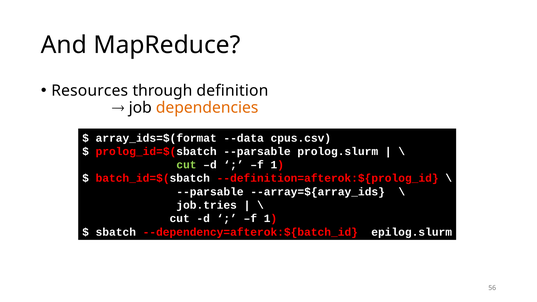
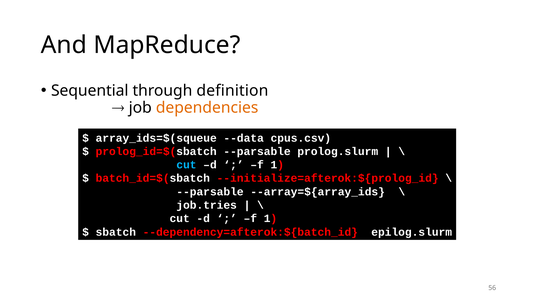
Resources: Resources -> Sequential
array_ids=$(format: array_ids=$(format -> array_ids=$(squeue
cut at (186, 165) colour: light green -> light blue
--definition=afterok:${prolog_id: --definition=afterok:${prolog_id -> --initialize=afterok:${prolog_id
